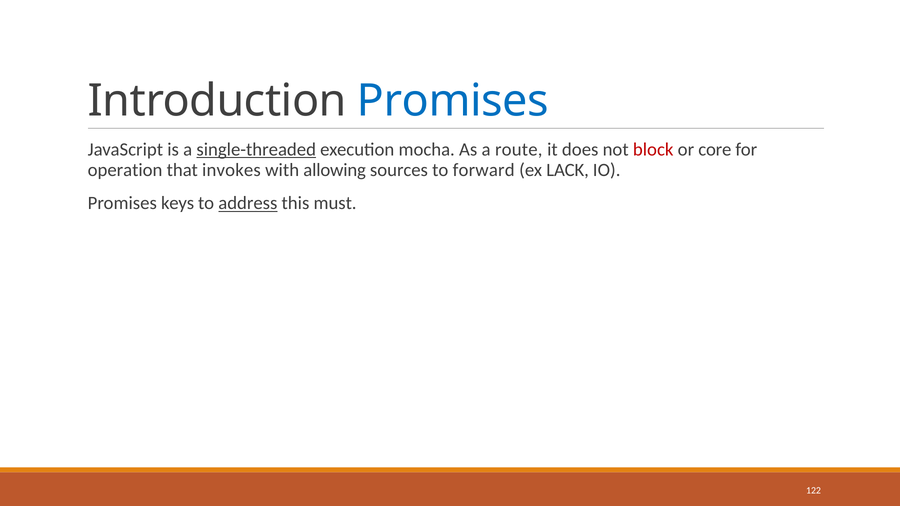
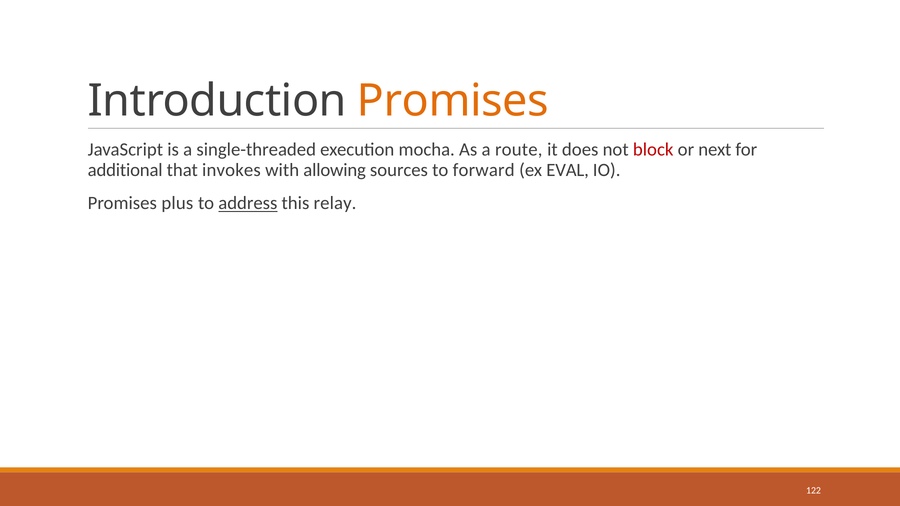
Promises at (453, 101) colour: blue -> orange
single-threaded underline: present -> none
core: core -> next
operation: operation -> additional
LACK: LACK -> EVAL
keys: keys -> plus
must: must -> relay
